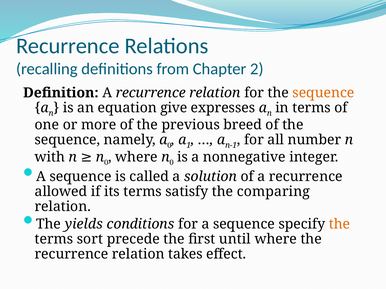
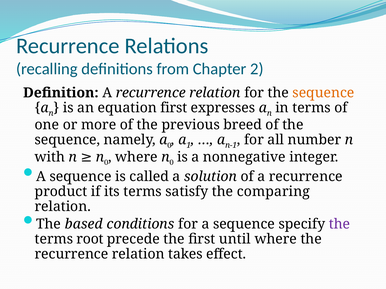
equation give: give -> first
allowed: allowed -> product
yields: yields -> based
the at (339, 224) colour: orange -> purple
sort: sort -> root
